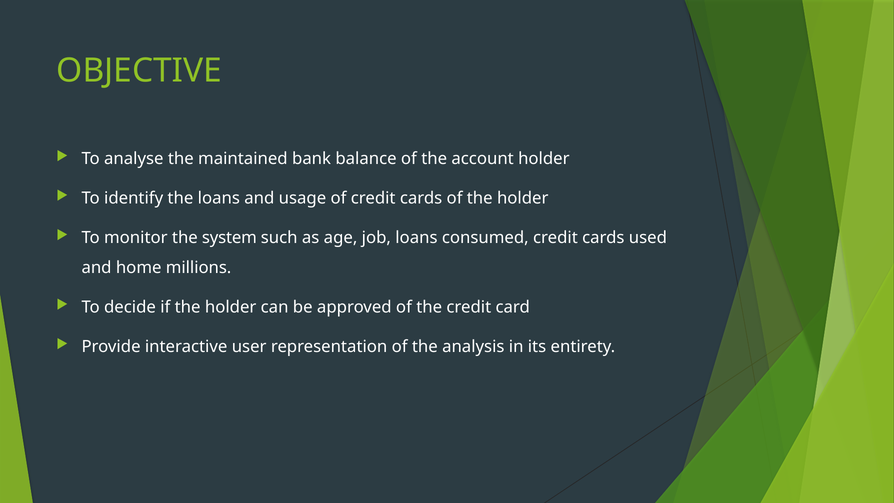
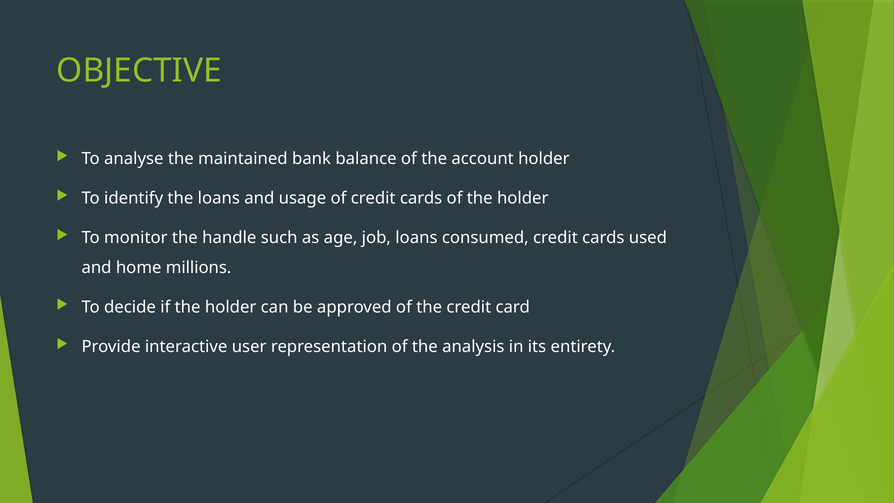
system: system -> handle
